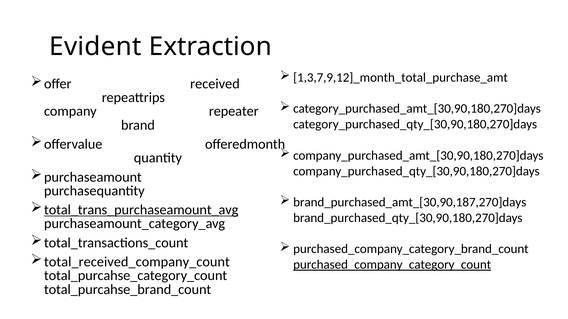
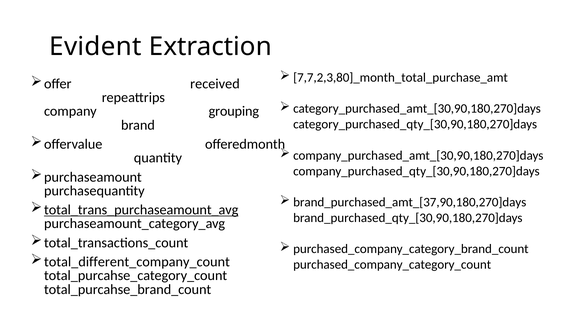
1,3,7,9,12]_month_total_purchase_amt: 1,3,7,9,12]_month_total_purchase_amt -> 7,7,2,3,80]_month_total_purchase_amt
repeater: repeater -> grouping
brand_purchased_amt_[30,90,187,270]days: brand_purchased_amt_[30,90,187,270]days -> brand_purchased_amt_[37,90,180,270]days
total_received_company_count: total_received_company_count -> total_different_company_count
purchased_company_category_count underline: present -> none
